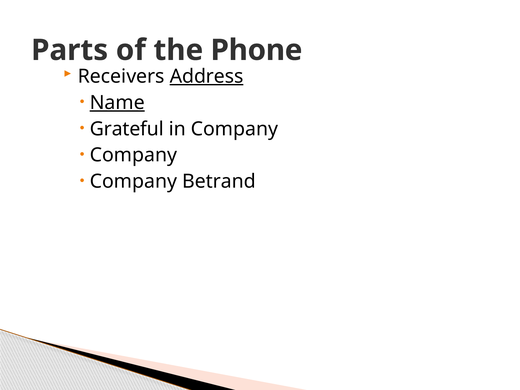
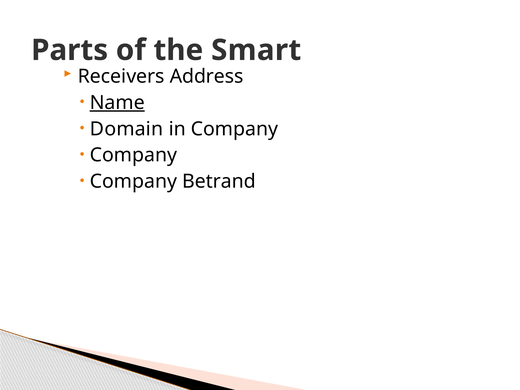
Phone: Phone -> Smart
Address underline: present -> none
Grateful: Grateful -> Domain
